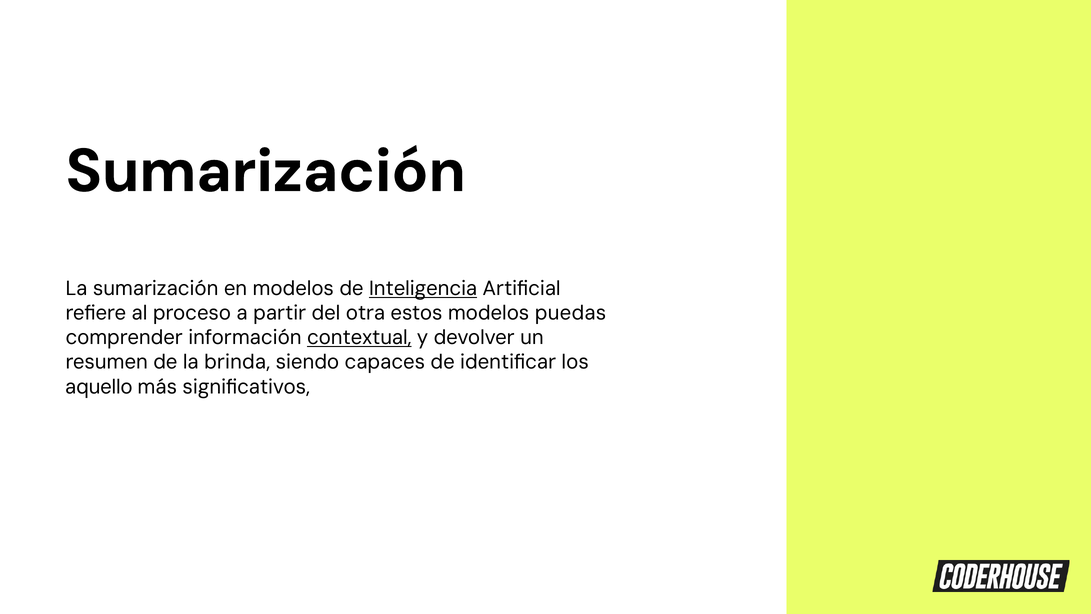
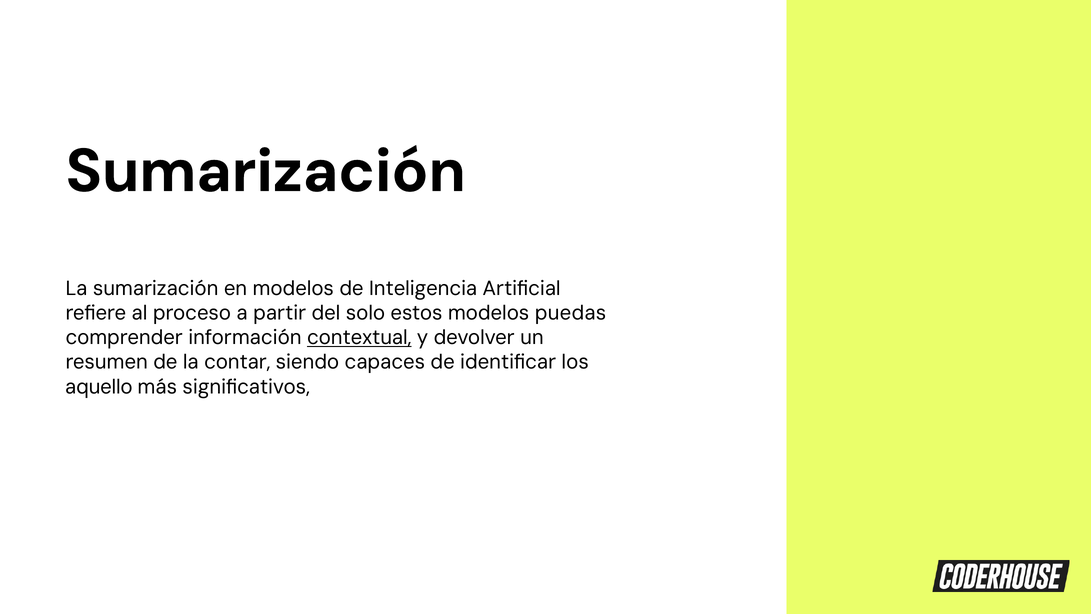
Inteligencia underline: present -> none
otra: otra -> solo
brinda: brinda -> contar
